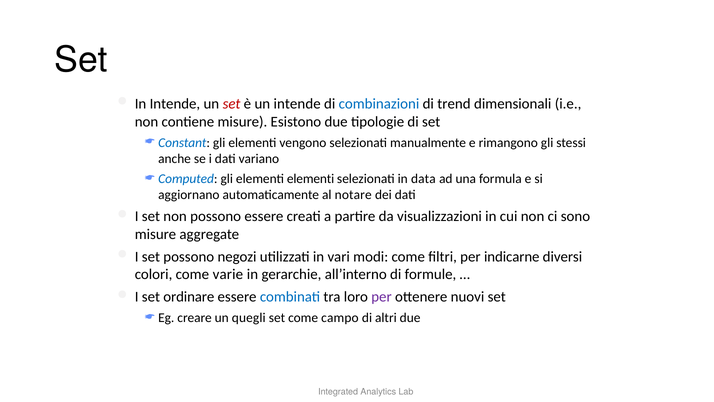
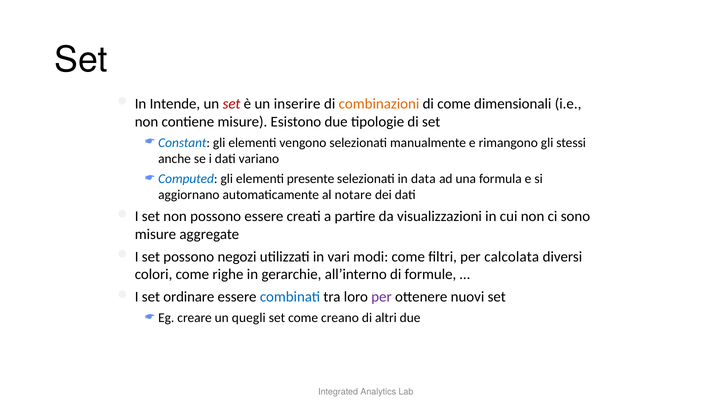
un intende: intende -> inserire
combinazioni colour: blue -> orange
di trend: trend -> come
elementi elementi: elementi -> presente
indicarne: indicarne -> calcolata
varie: varie -> righe
campo: campo -> creano
